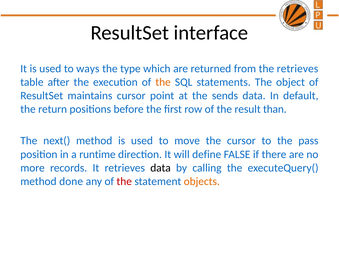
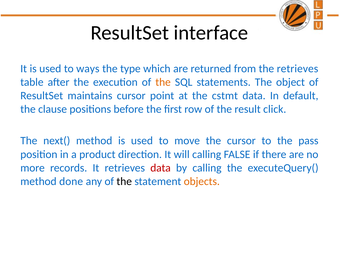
sends: sends -> cstmt
return: return -> clause
than: than -> click
runtime: runtime -> product
will define: define -> calling
data at (161, 168) colour: black -> red
the at (124, 182) colour: red -> black
